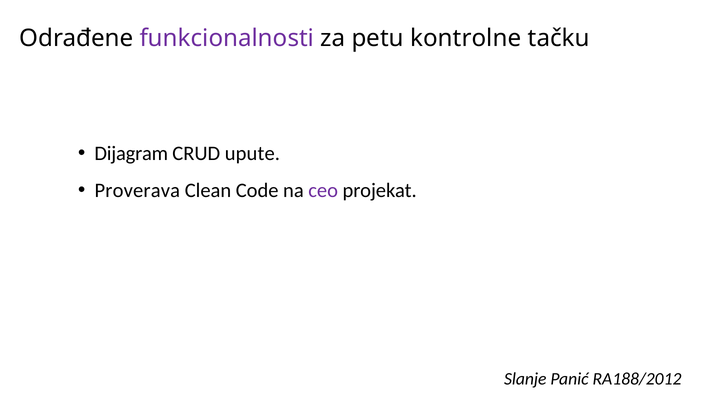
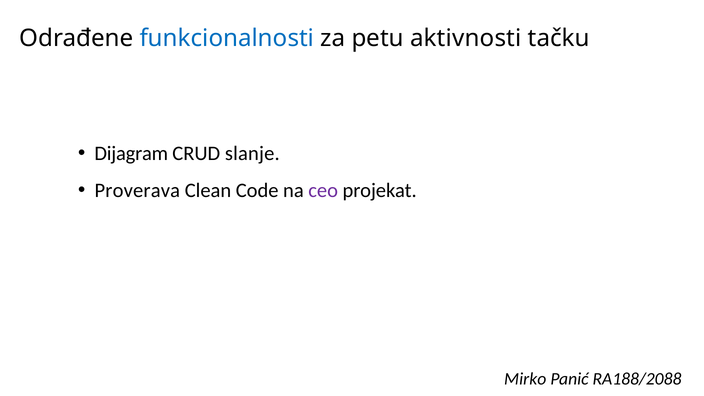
funkcionalnosti colour: purple -> blue
kontrolne: kontrolne -> aktivnosti
upute: upute -> slanje
Slanje: Slanje -> Mirko
RA188/2012: RA188/2012 -> RA188/2088
